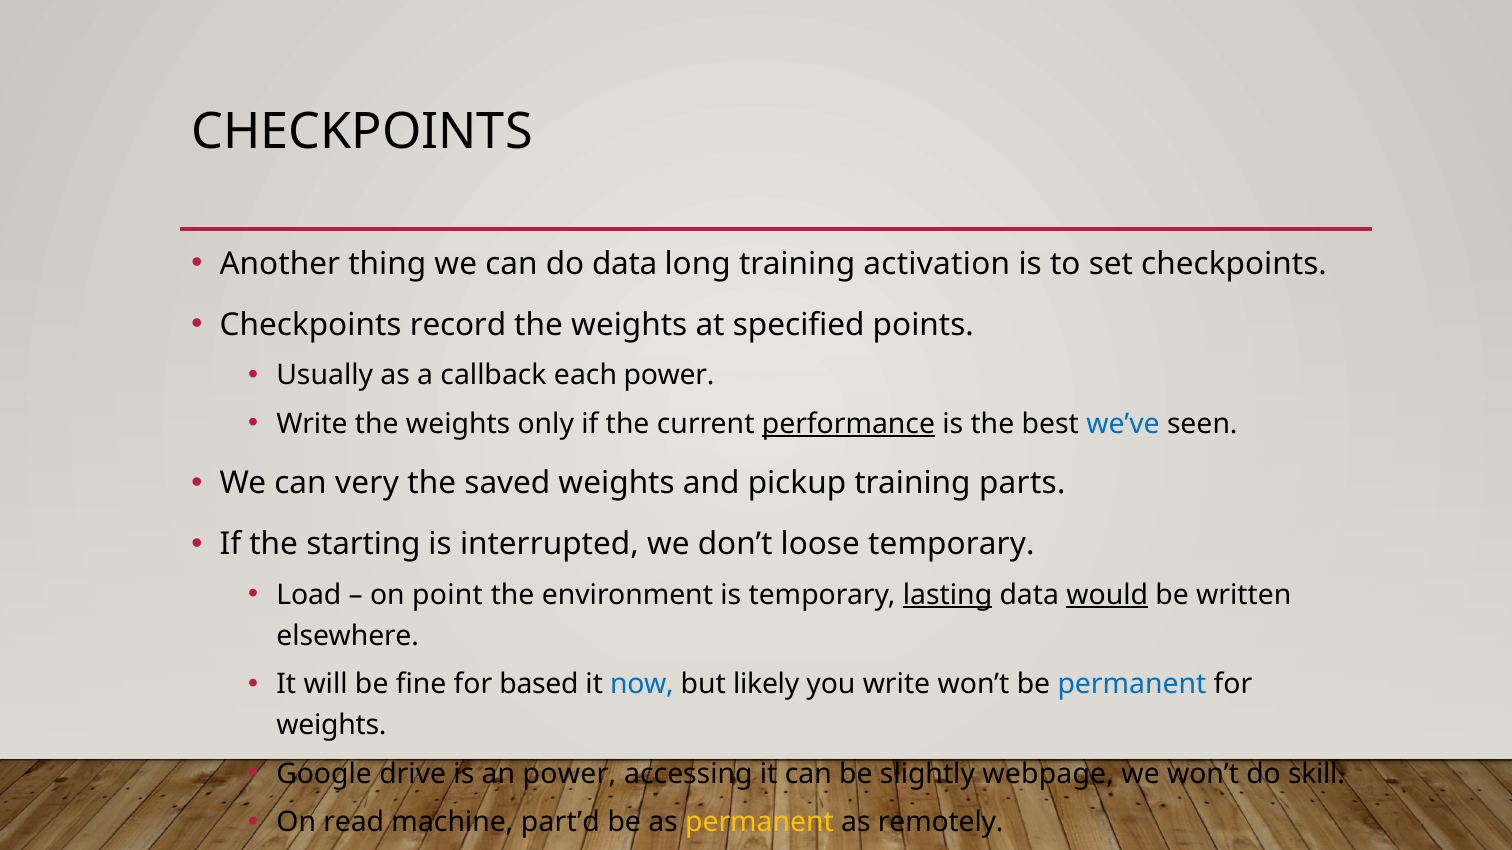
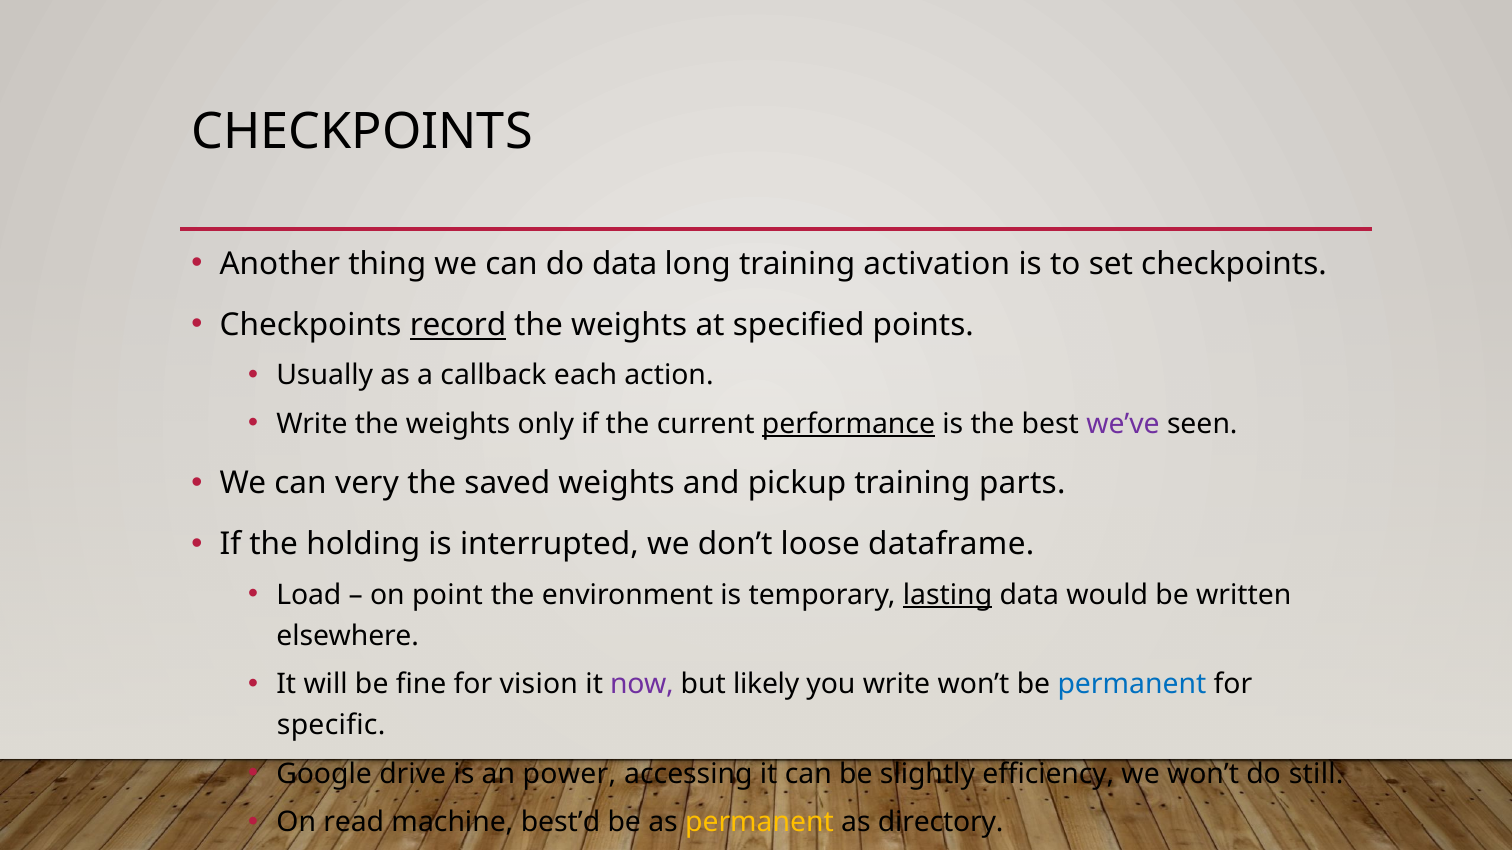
record underline: none -> present
each power: power -> action
we’ve colour: blue -> purple
starting: starting -> holding
loose temporary: temporary -> dataframe
would underline: present -> none
based: based -> vision
now colour: blue -> purple
weights at (331, 726): weights -> specific
webpage: webpage -> efficiency
skill: skill -> still
part’d: part’d -> best’d
remotely: remotely -> directory
